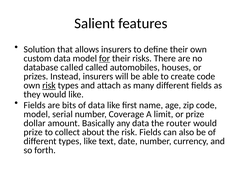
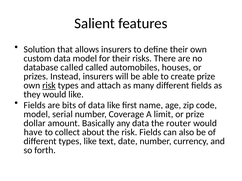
for underline: present -> none
create code: code -> prize
prize at (33, 133): prize -> have
